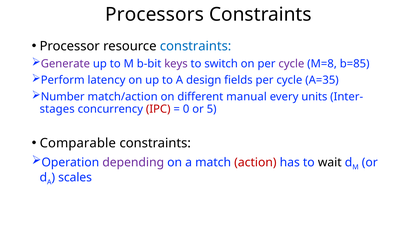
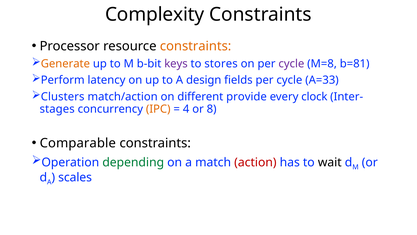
Processors: Processors -> Complexity
constraints at (196, 46) colour: blue -> orange
Generate colour: purple -> orange
switch: switch -> stores
b=85: b=85 -> b=81
A=35: A=35 -> A=33
Number: Number -> Clusters
manual: manual -> provide
units: units -> clock
IPC colour: red -> orange
0: 0 -> 4
5: 5 -> 8
depending colour: purple -> green
